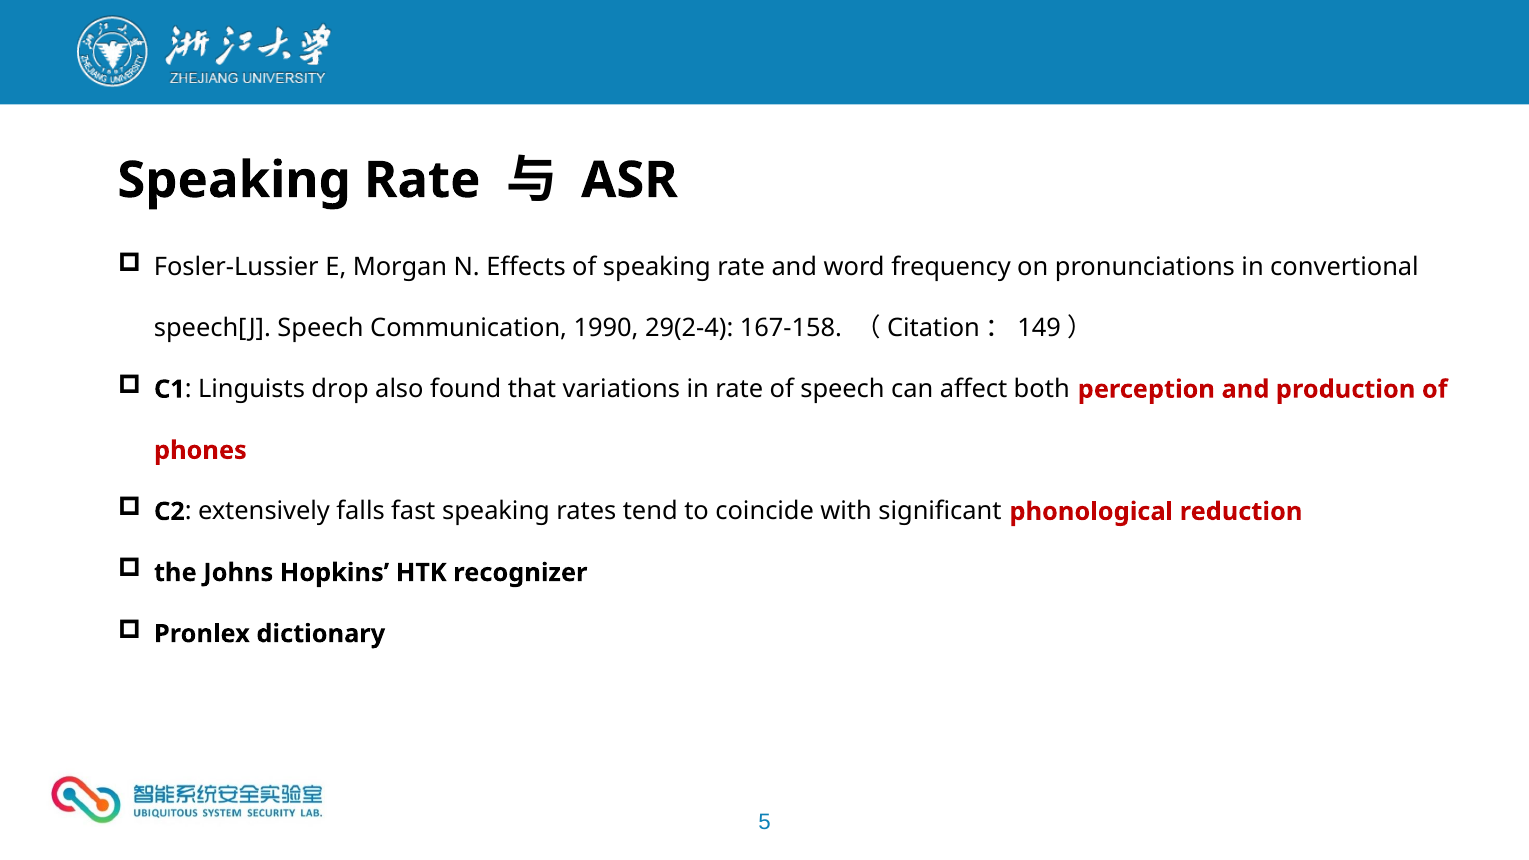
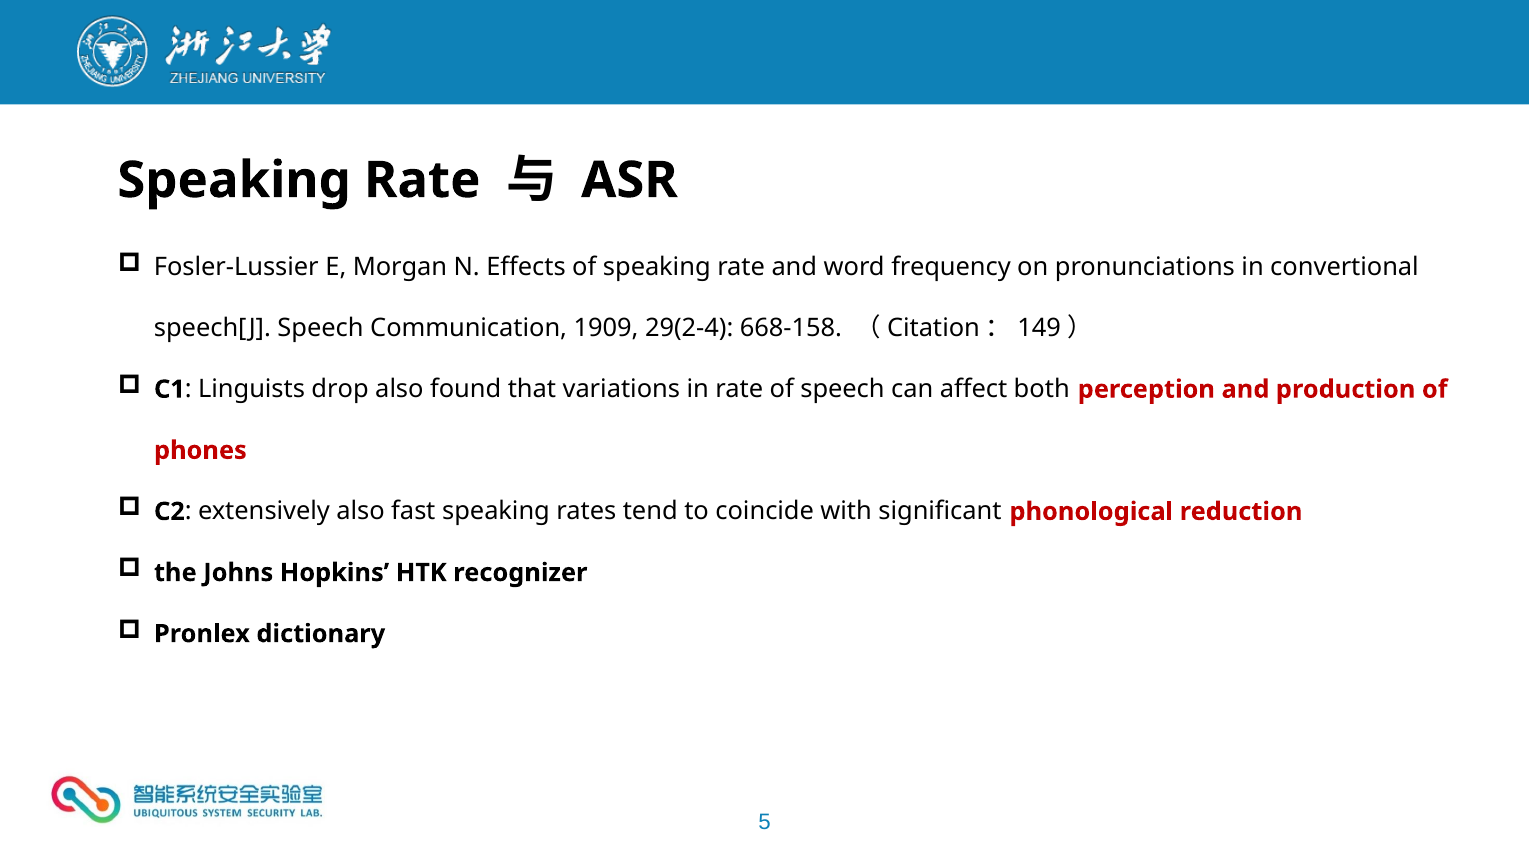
1990: 1990 -> 1909
167-158: 167-158 -> 668-158
extensively falls: falls -> also
